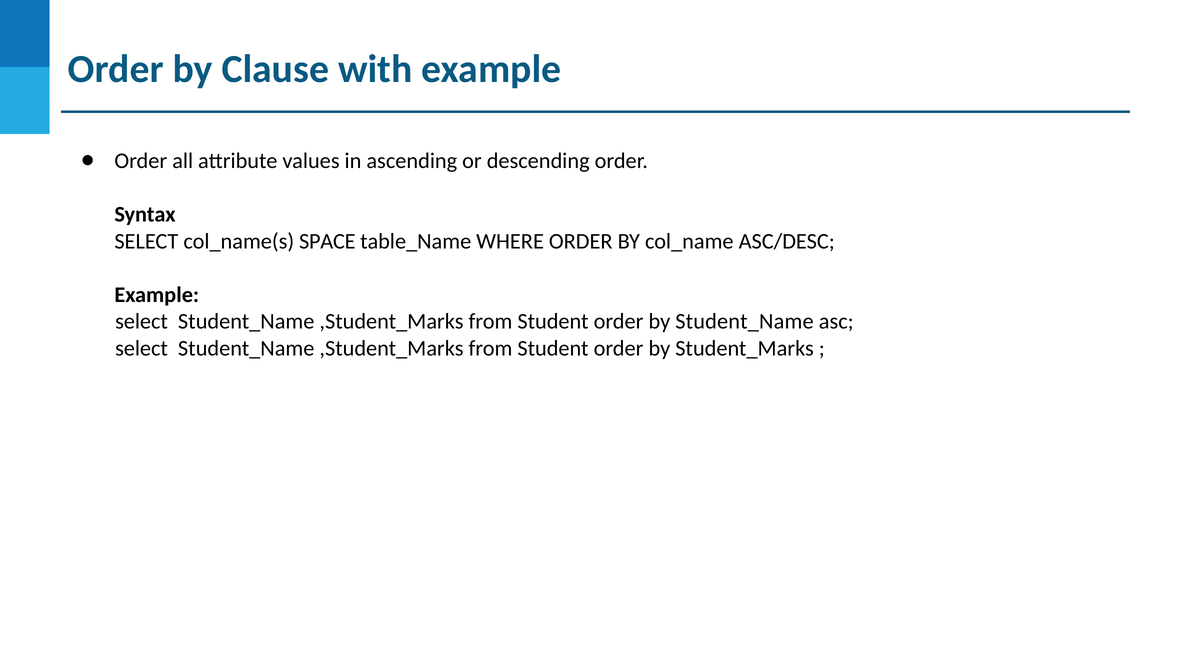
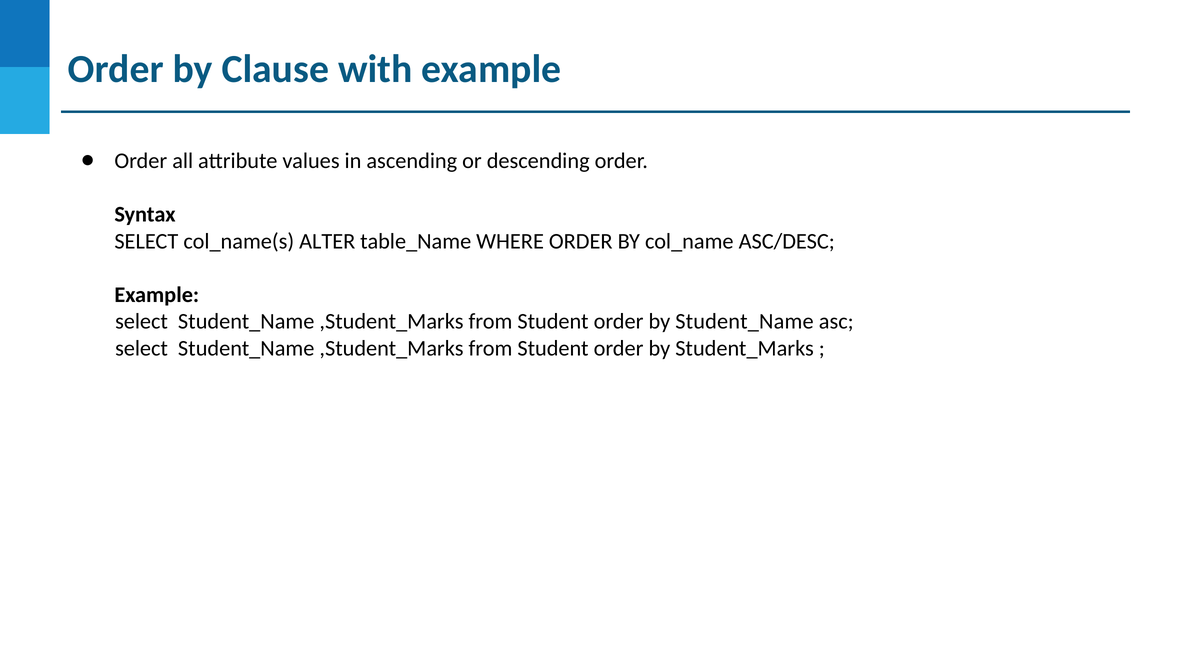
SPACE: SPACE -> ALTER
